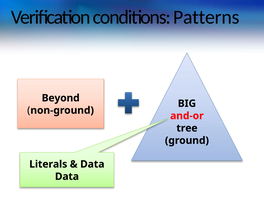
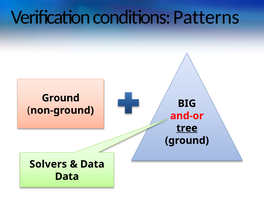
Beyond at (61, 98): Beyond -> Ground
tree underline: none -> present
Literals: Literals -> Solvers
